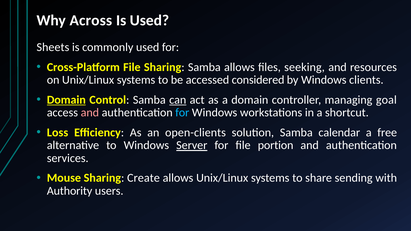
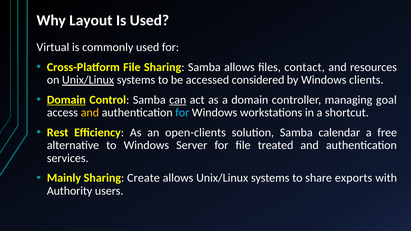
Across: Across -> Layout
Sheets: Sheets -> Virtual
seeking: seeking -> contact
Unix/Linux at (88, 80) underline: none -> present
and at (90, 113) colour: pink -> yellow
Loss: Loss -> Rest
Server underline: present -> none
portion: portion -> treated
Mouse: Mouse -> Mainly
sending: sending -> exports
